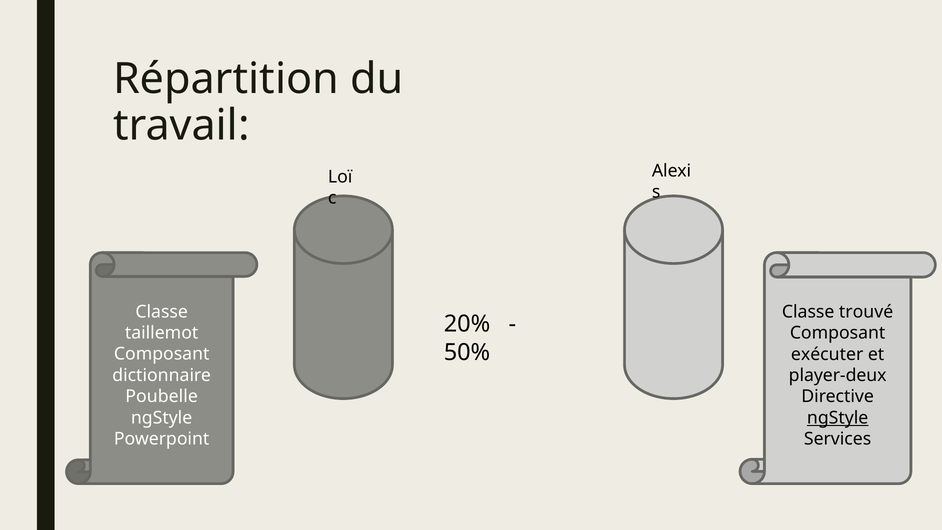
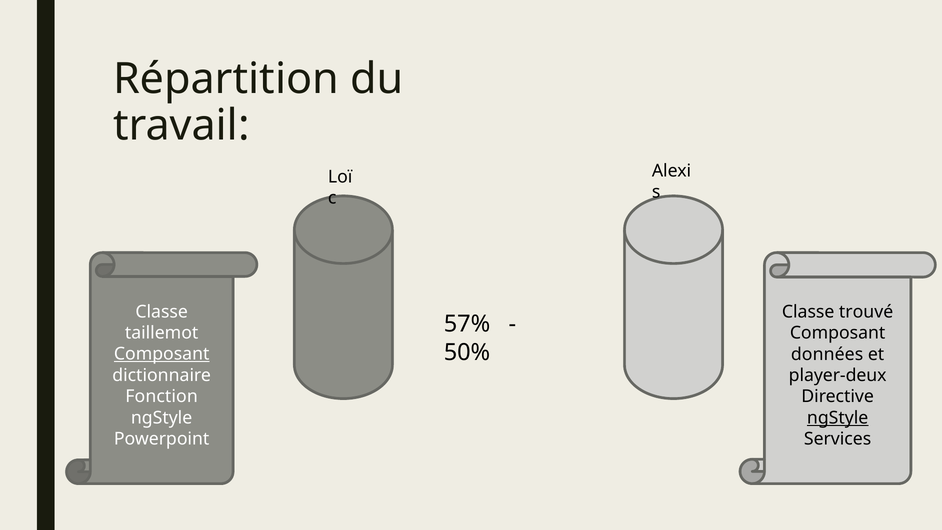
20%: 20% -> 57%
Composant at (162, 354) underline: none -> present
exécuter: exécuter -> données
Poubelle: Poubelle -> Fonction
